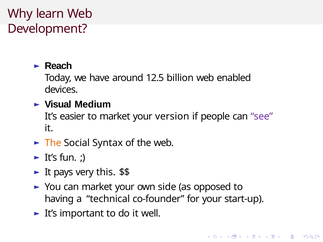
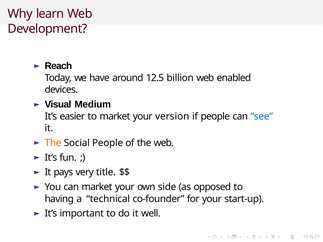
see colour: purple -> blue
Social Syntax: Syntax -> People
this: this -> title
